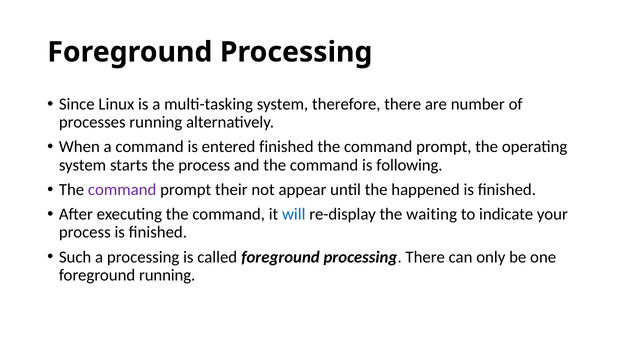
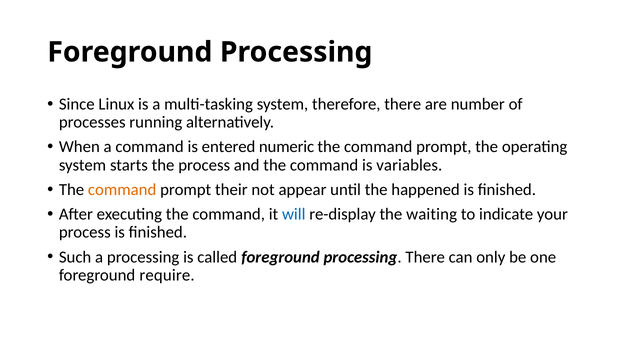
entered finished: finished -> numeric
following: following -> variables
command at (122, 190) colour: purple -> orange
foreground running: running -> require
